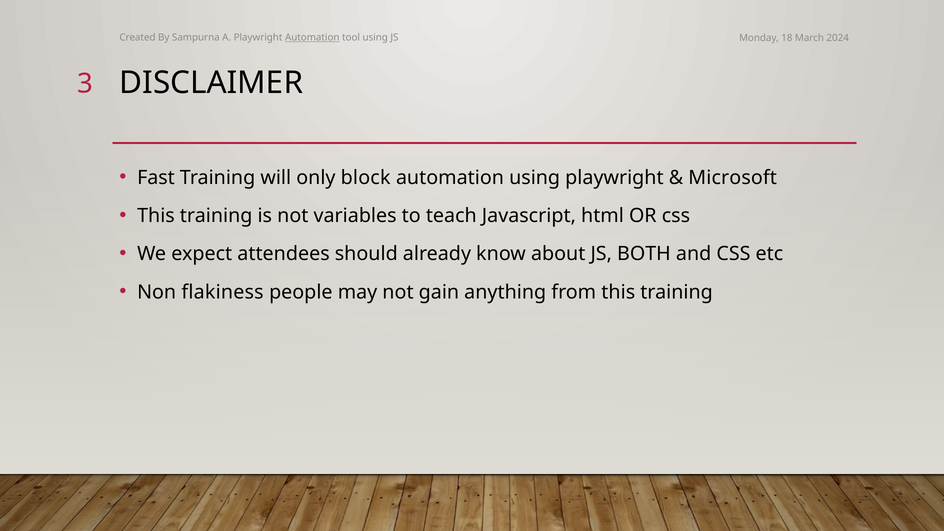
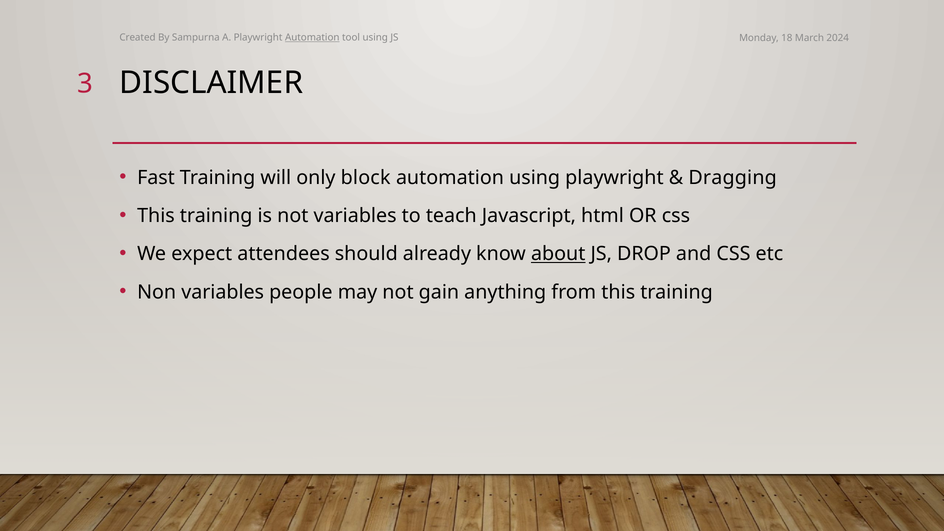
Microsoft: Microsoft -> Dragging
about underline: none -> present
BOTH: BOTH -> DROP
Non flakiness: flakiness -> variables
